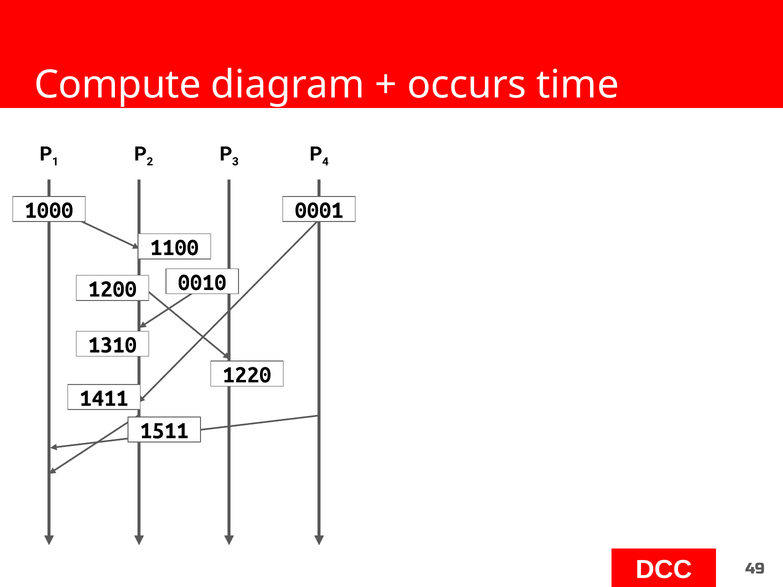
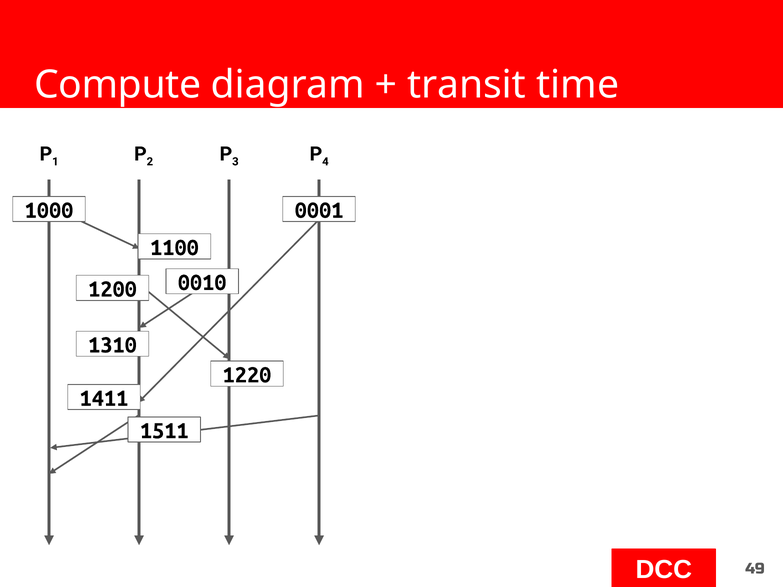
occurs: occurs -> transit
